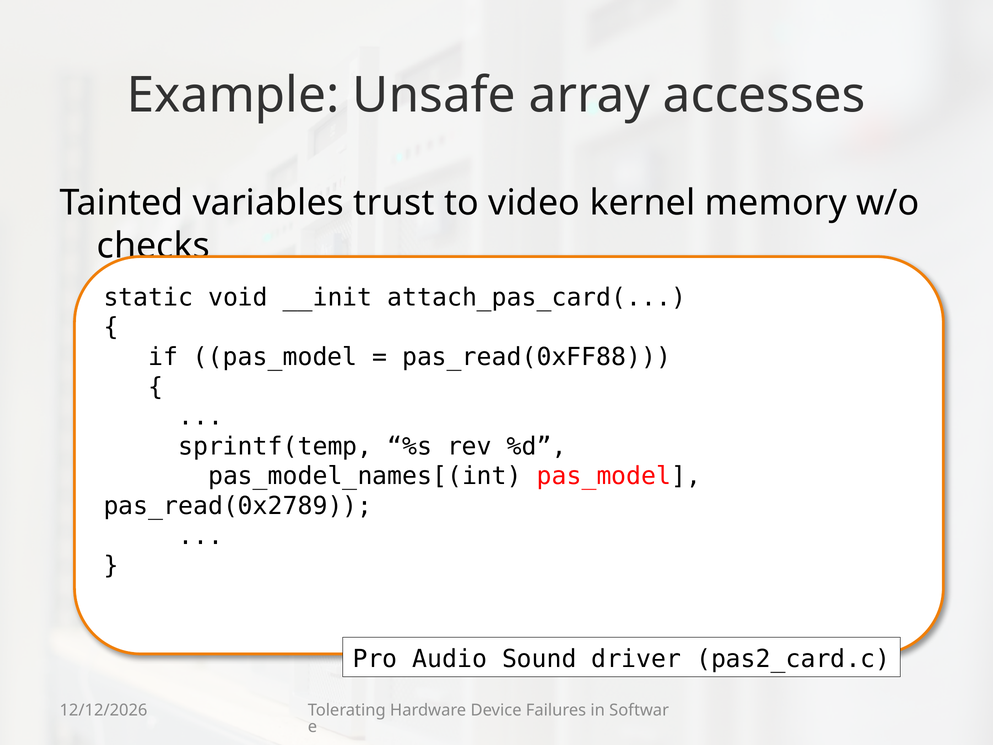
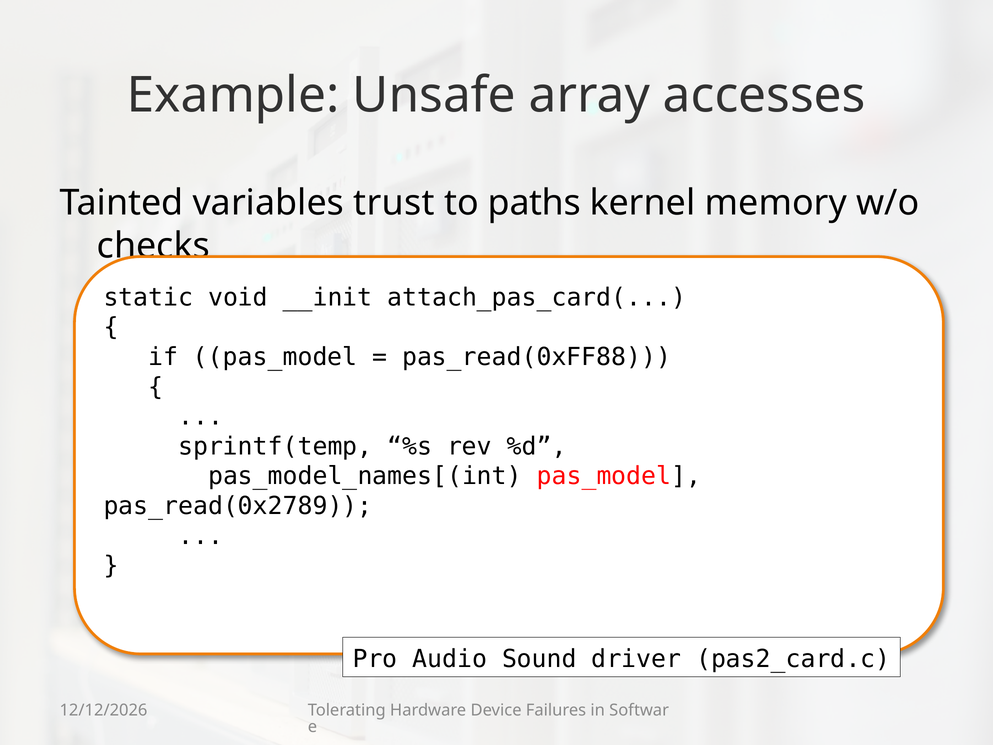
video: video -> paths
